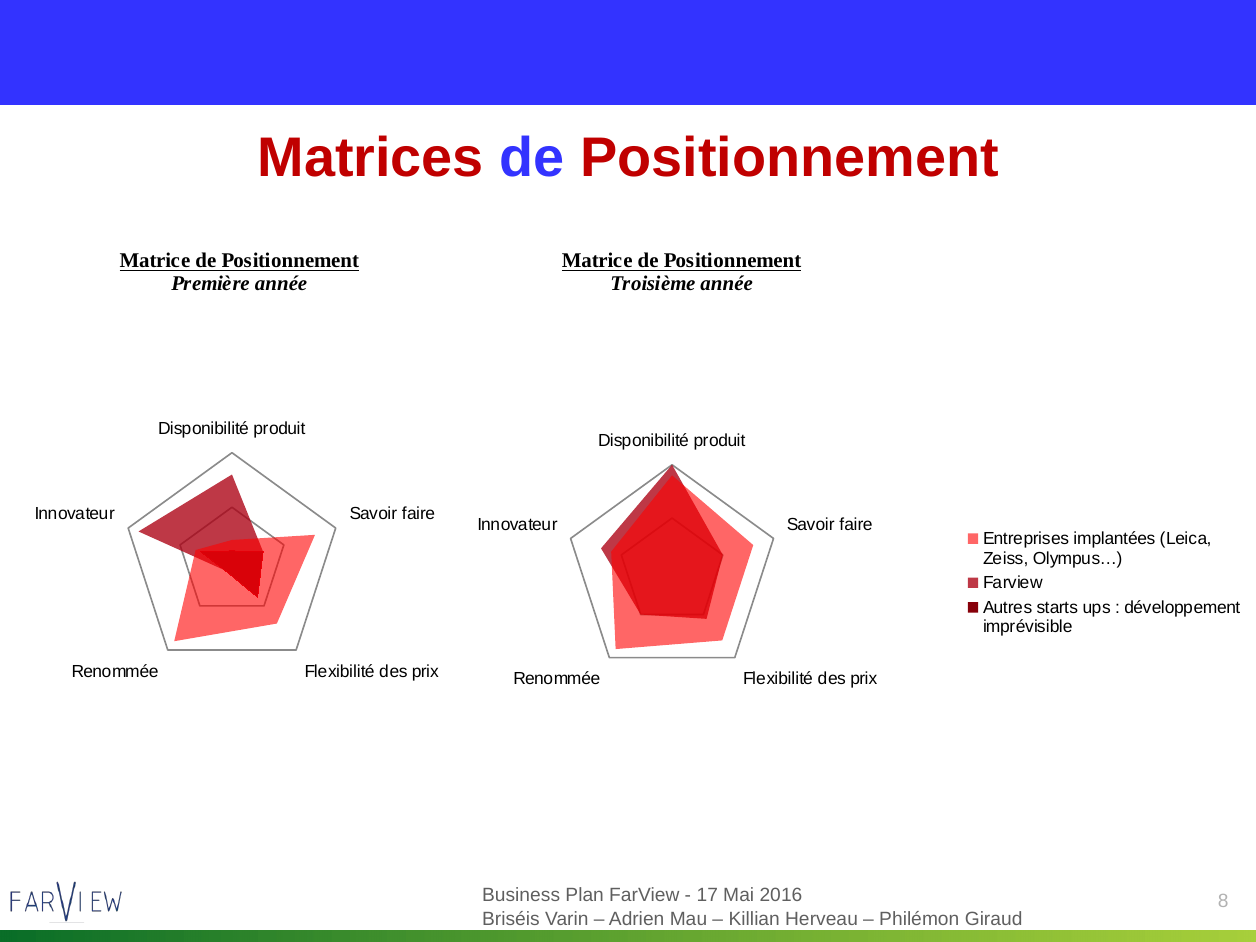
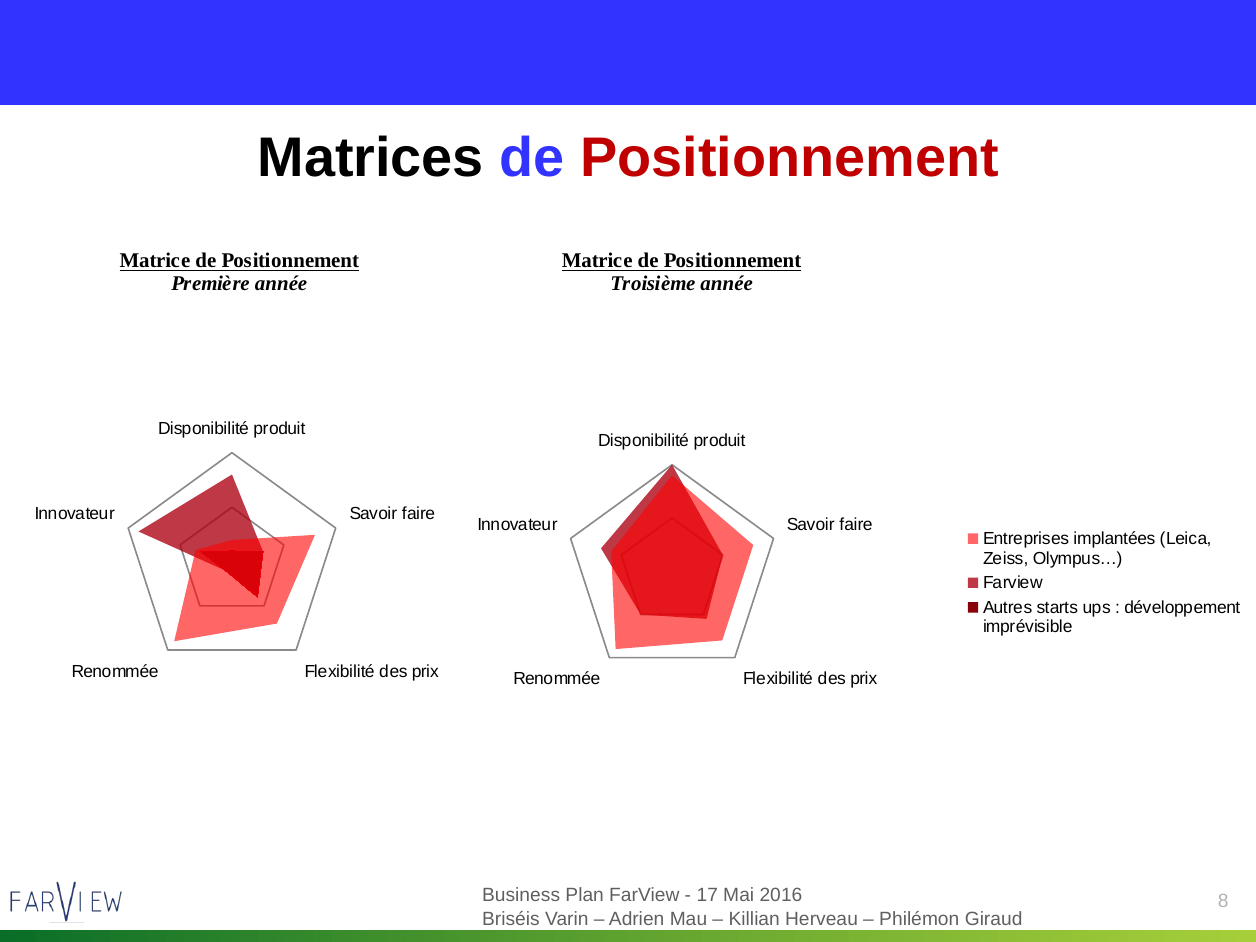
Matrices colour: red -> black
